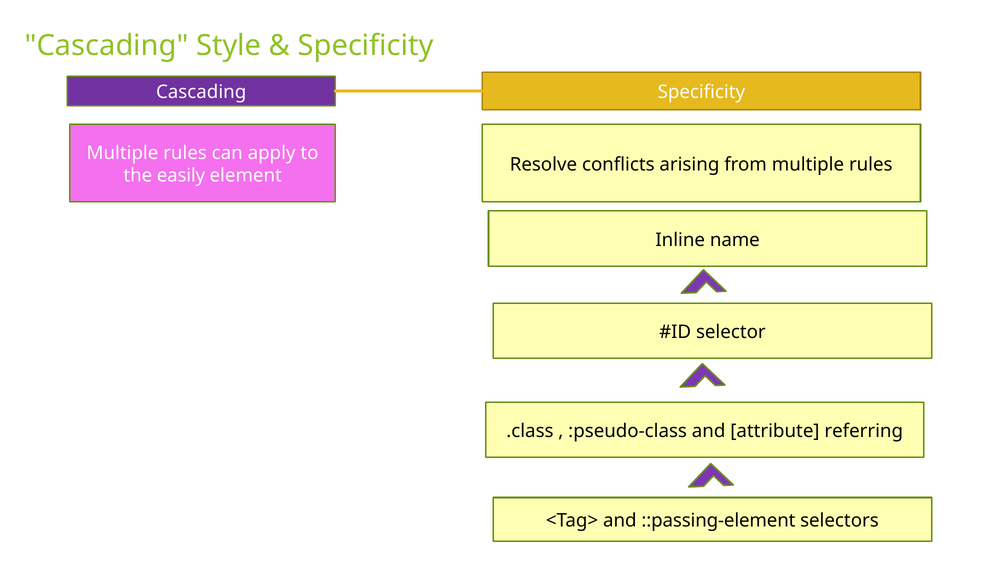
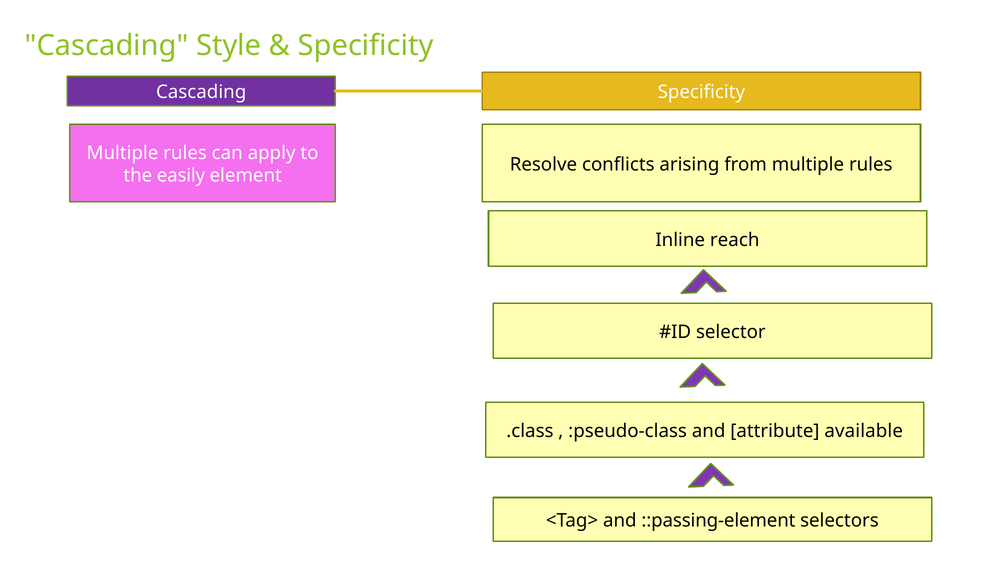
name: name -> reach
referring: referring -> available
